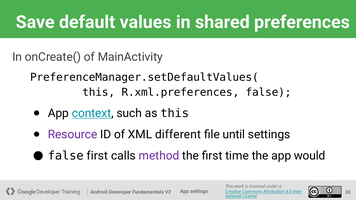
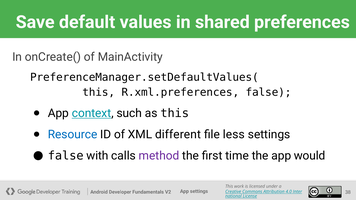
Resource colour: purple -> blue
until: until -> less
false first: first -> with
